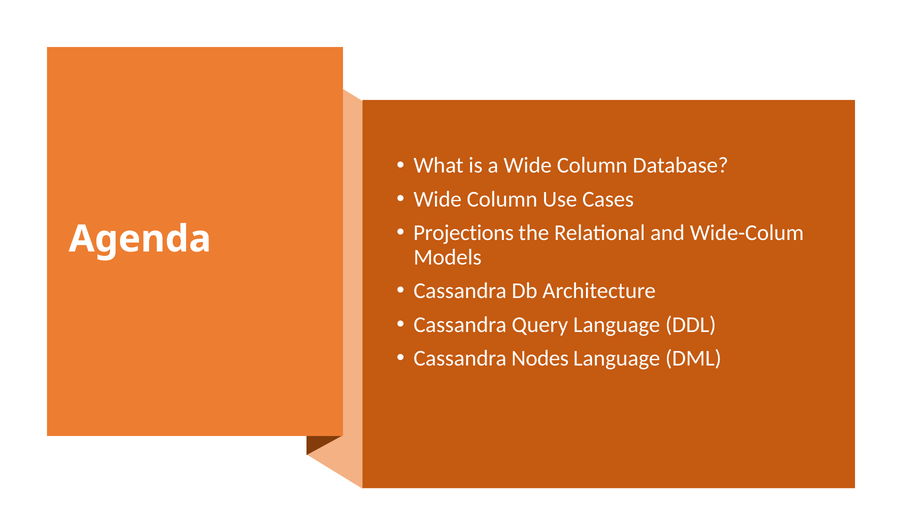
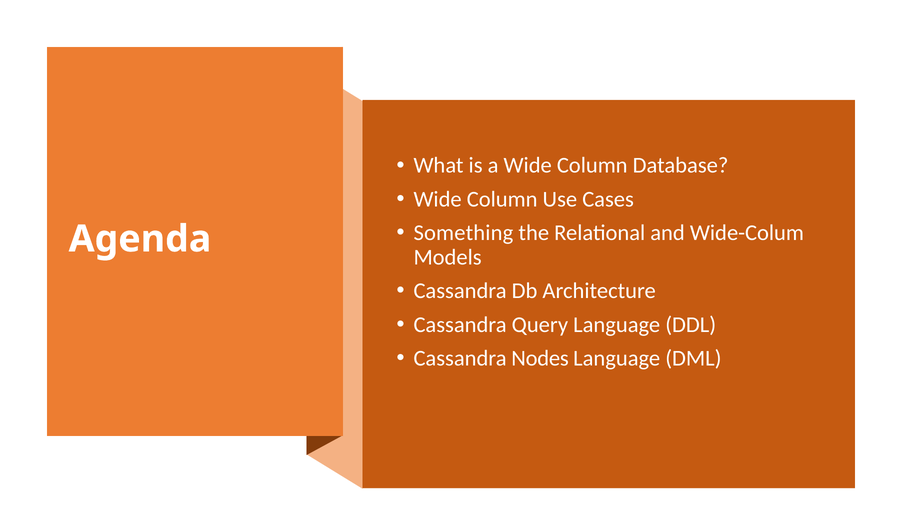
Projections: Projections -> Something
